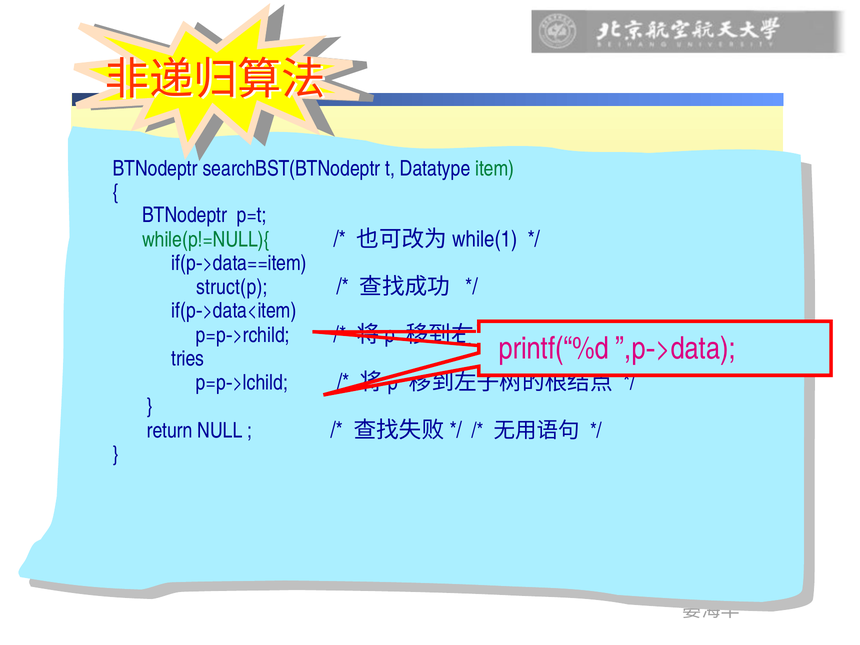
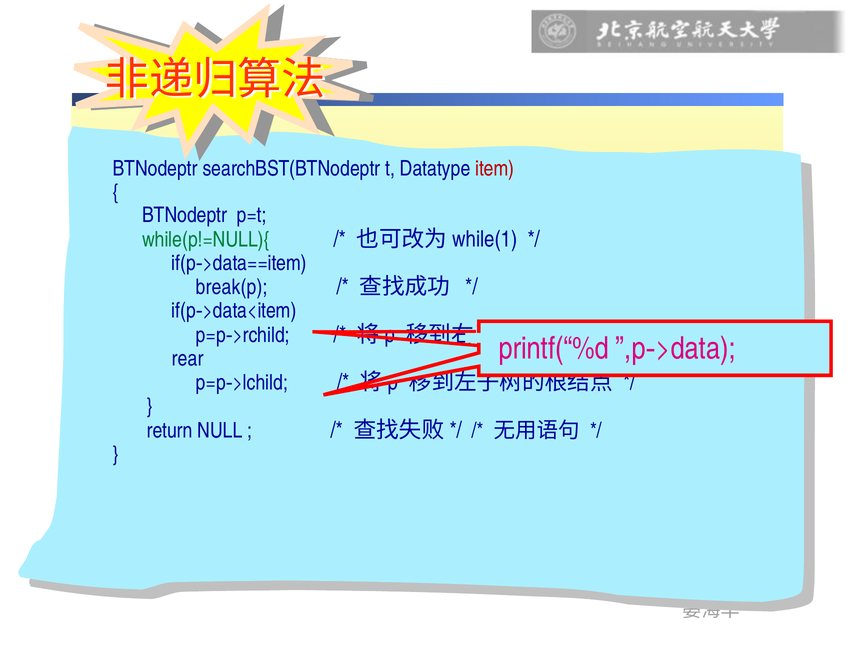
item colour: green -> red
struct(p: struct(p -> break(p
tries: tries -> rear
